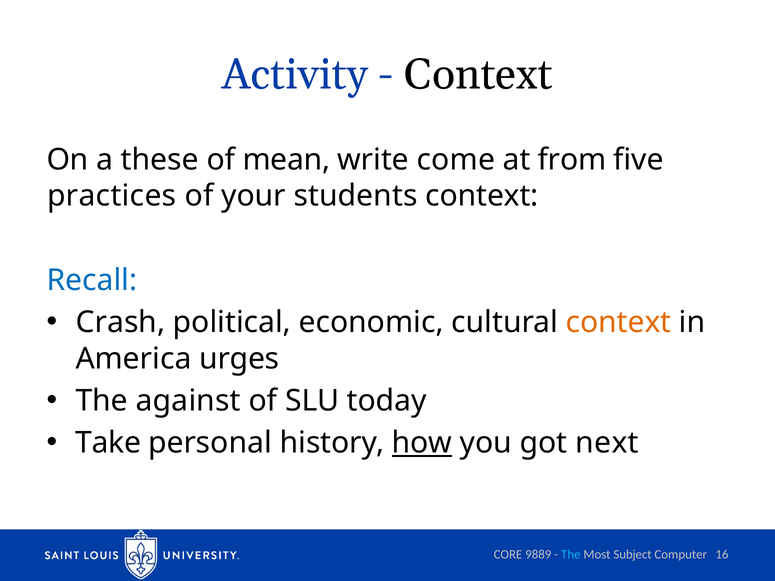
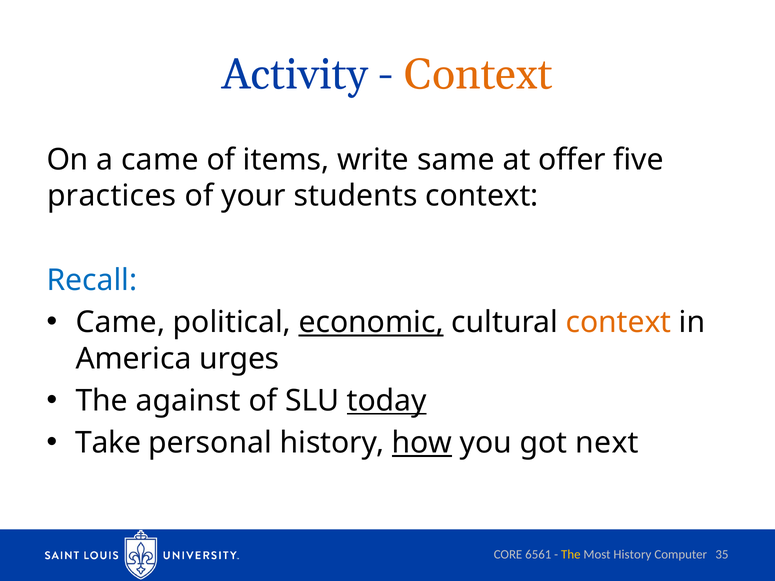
Context at (479, 75) colour: black -> orange
a these: these -> came
mean: mean -> items
come: come -> same
from: from -> offer
Crash at (120, 323): Crash -> Came
economic underline: none -> present
today underline: none -> present
9889: 9889 -> 6561
The at (571, 555) colour: light blue -> yellow
Most Subject: Subject -> History
16: 16 -> 35
